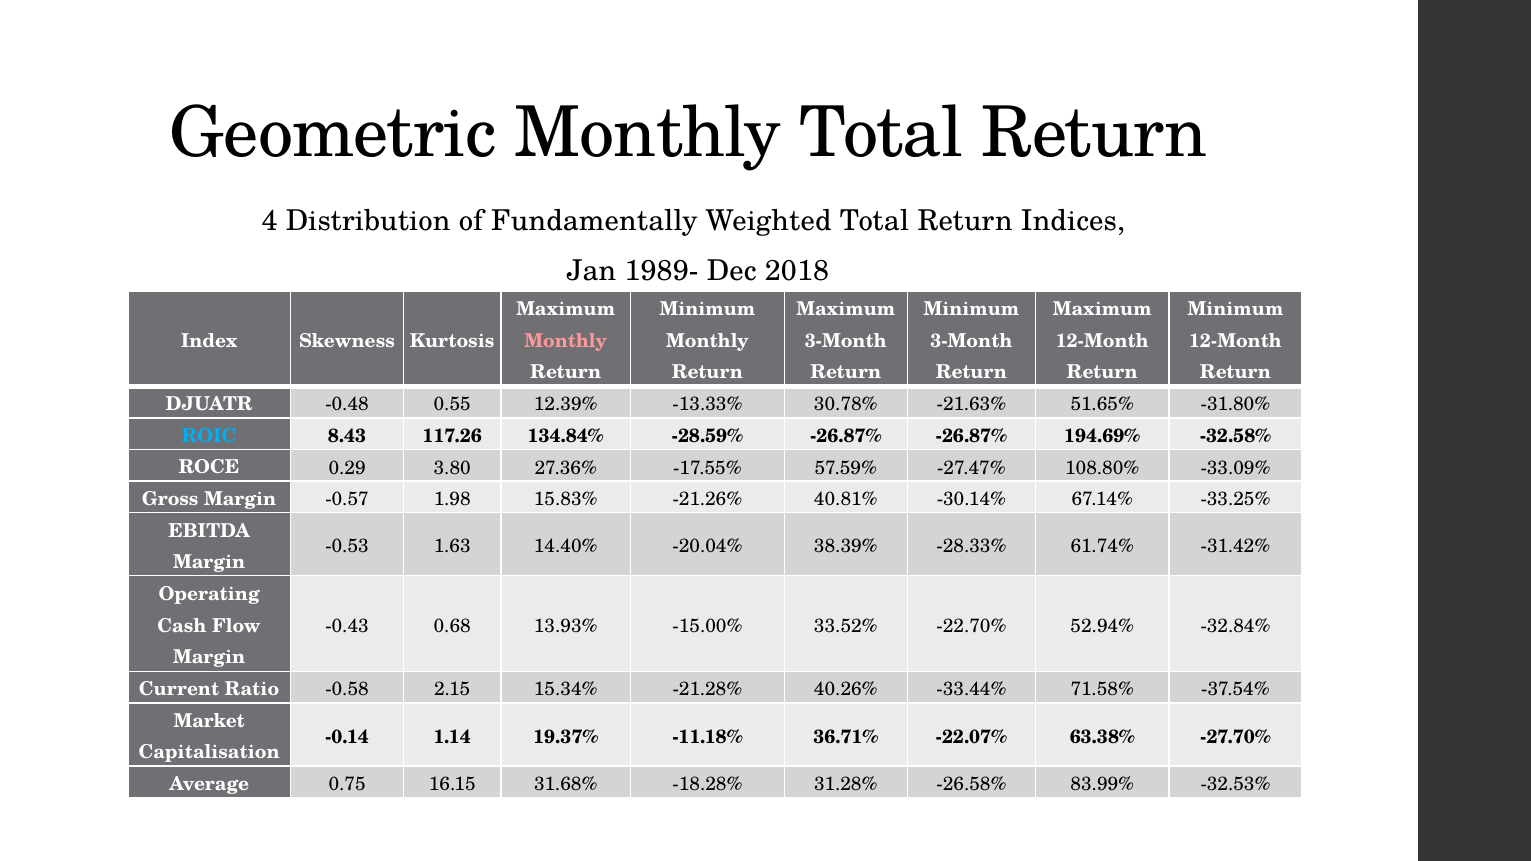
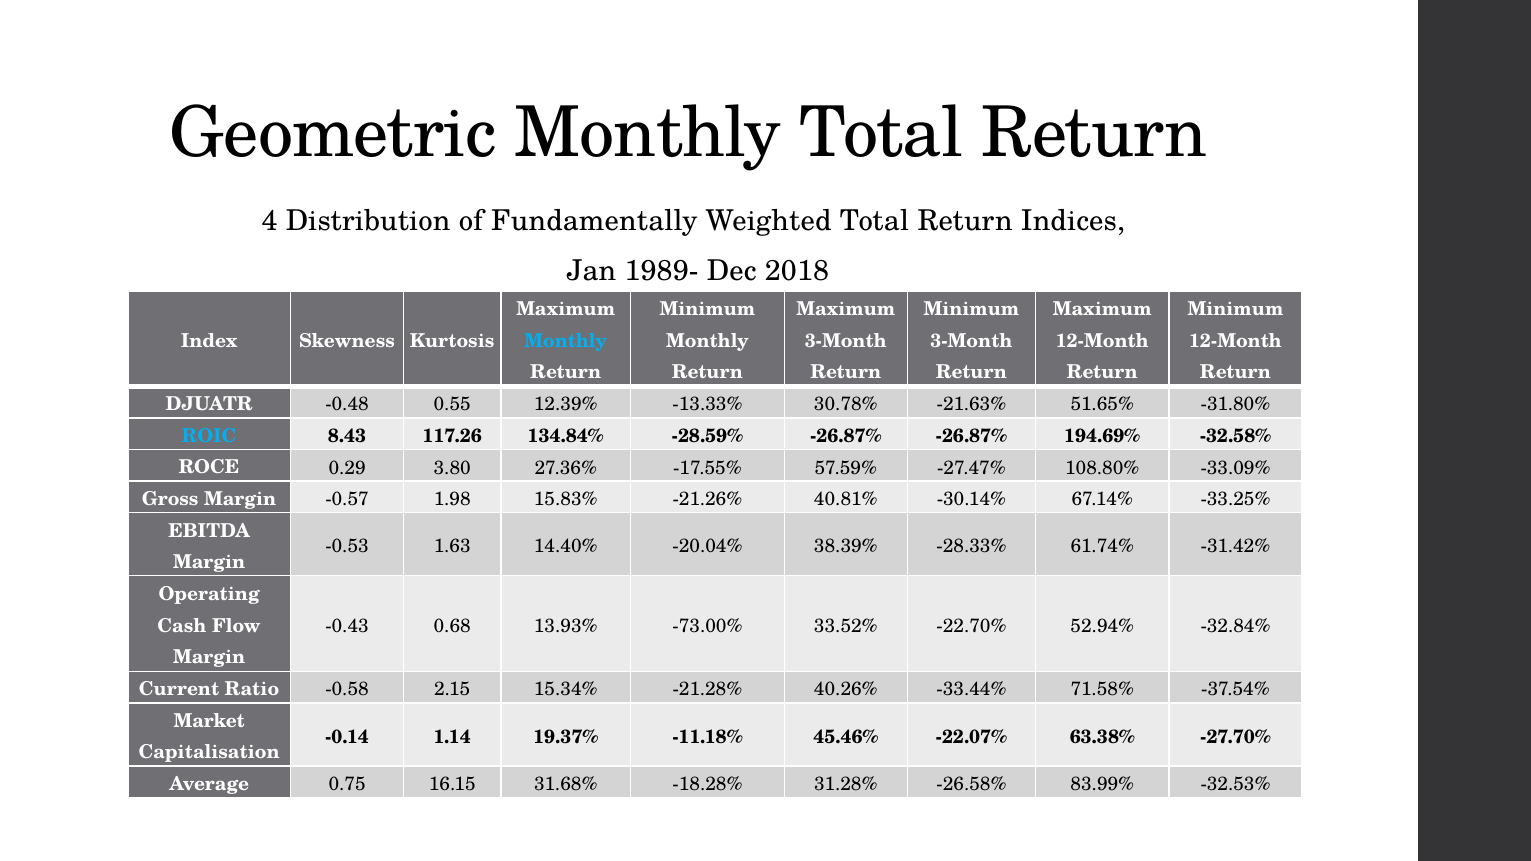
Monthly at (566, 341) colour: pink -> light blue
-15.00%: -15.00% -> -73.00%
36.71%: 36.71% -> 45.46%
